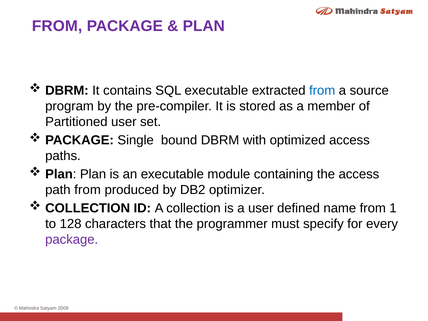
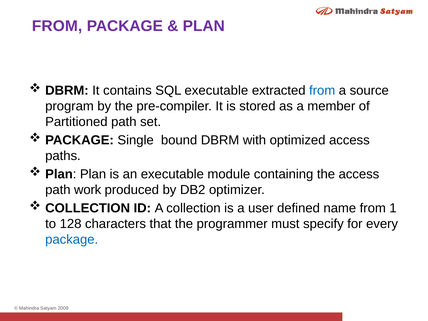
Partitioned user: user -> path
path from: from -> work
package at (72, 239) colour: purple -> blue
